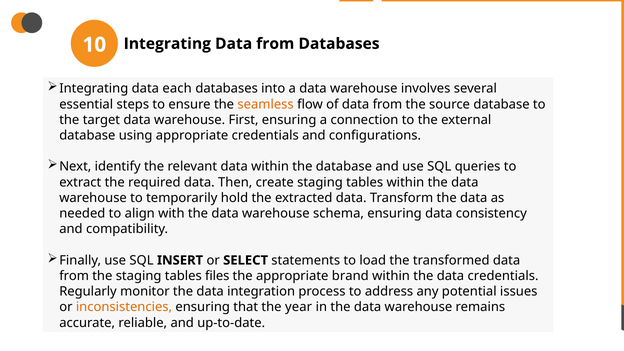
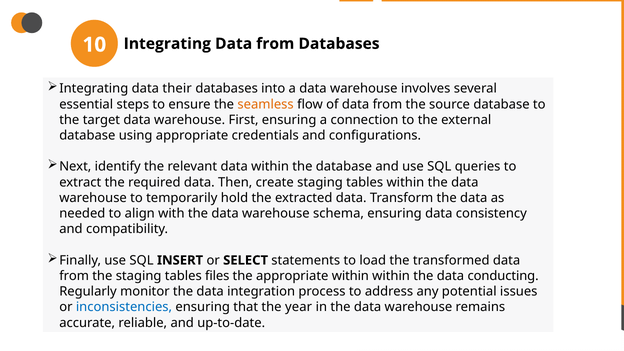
each: each -> their
appropriate brand: brand -> within
data credentials: credentials -> conducting
inconsistencies colour: orange -> blue
